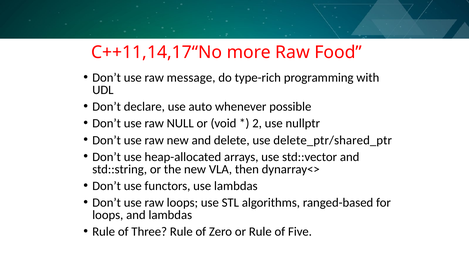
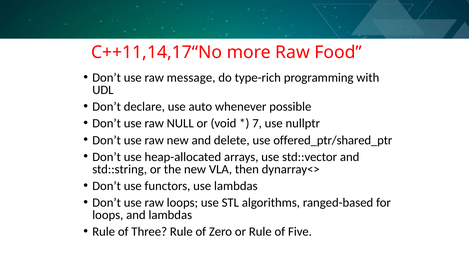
2: 2 -> 7
delete_ptr/shared_ptr: delete_ptr/shared_ptr -> offered_ptr/shared_ptr
